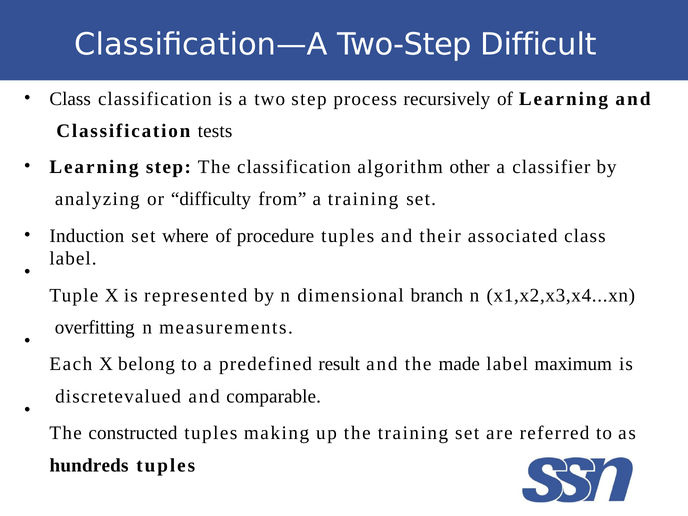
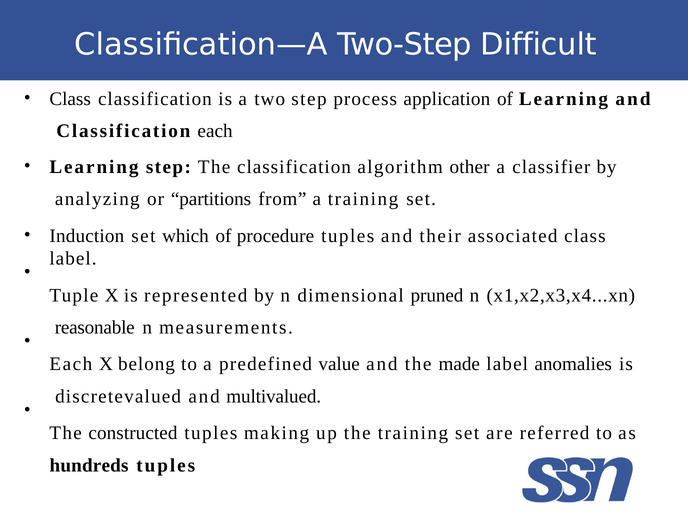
recursively: recursively -> application
Classification tests: tests -> each
difficulty: difficulty -> partitions
where: where -> which
branch: branch -> pruned
overfitting: overfitting -> reasonable
result: result -> value
maximum: maximum -> anomalies
comparable: comparable -> multivalued
